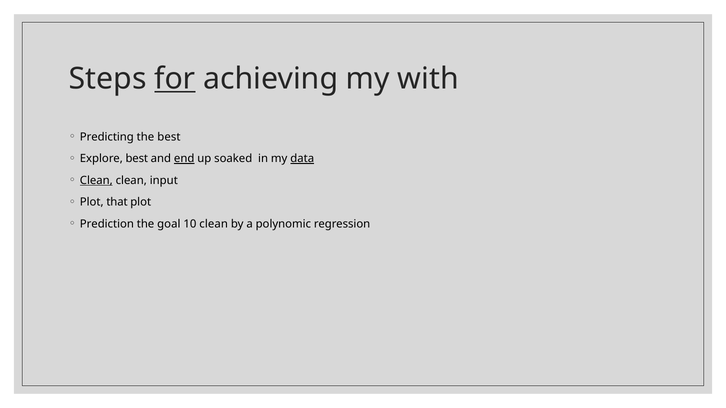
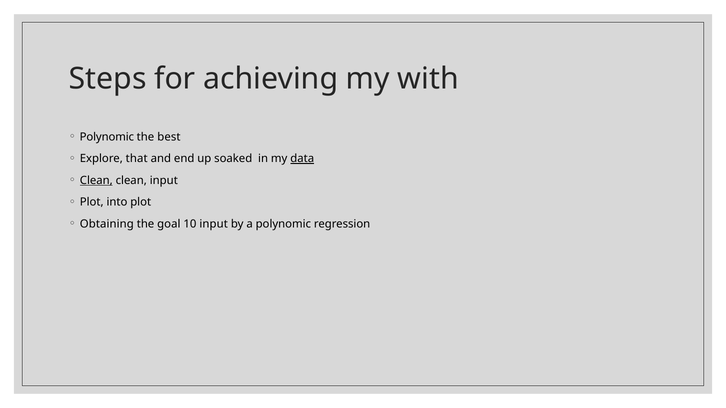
for underline: present -> none
Predicting at (107, 137): Predicting -> Polynomic
Explore best: best -> that
end underline: present -> none
that: that -> into
Prediction: Prediction -> Obtaining
10 clean: clean -> input
